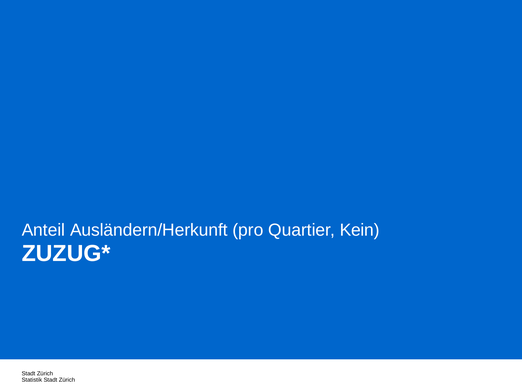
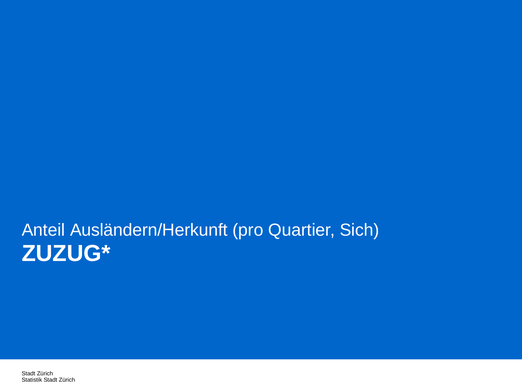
Kein: Kein -> Sich
